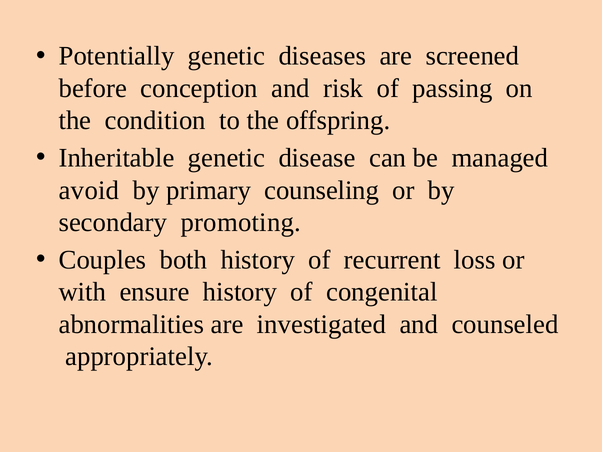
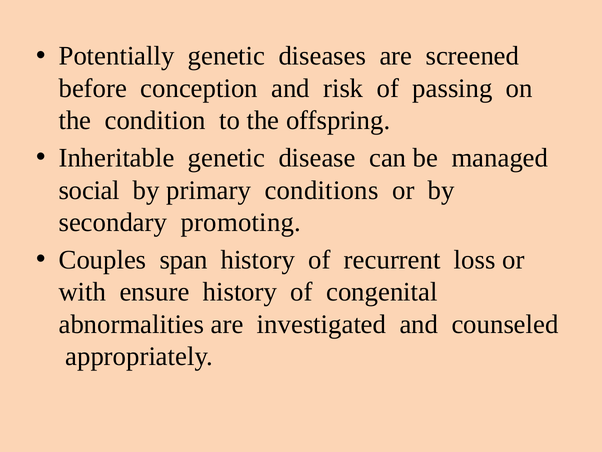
avoid: avoid -> social
counseling: counseling -> conditions
both: both -> span
